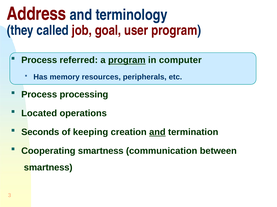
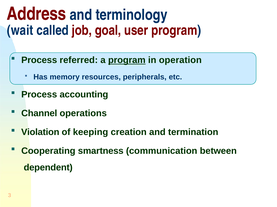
they: they -> wait
computer: computer -> operation
processing: processing -> accounting
Located: Located -> Channel
Seconds: Seconds -> Violation
and at (157, 133) underline: present -> none
smartness at (48, 168): smartness -> dependent
